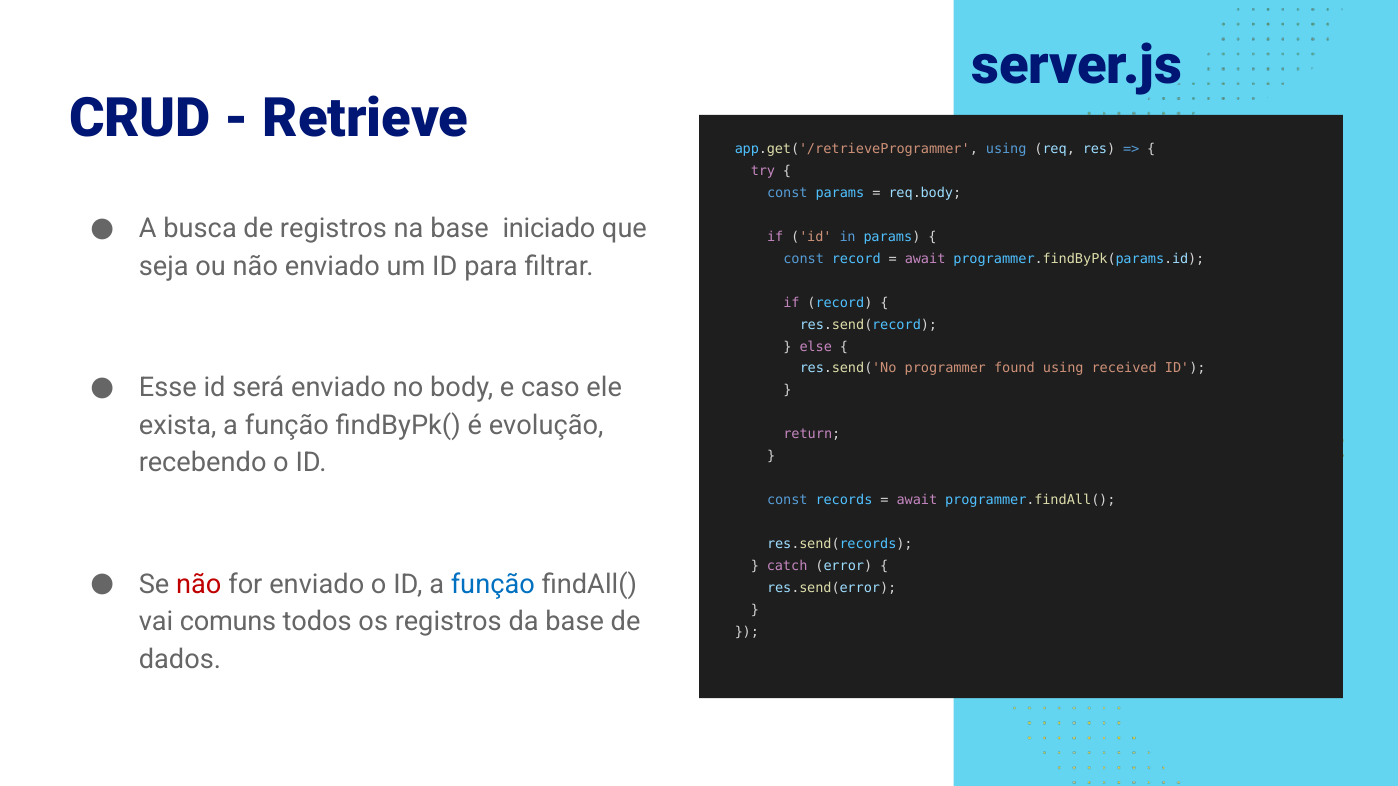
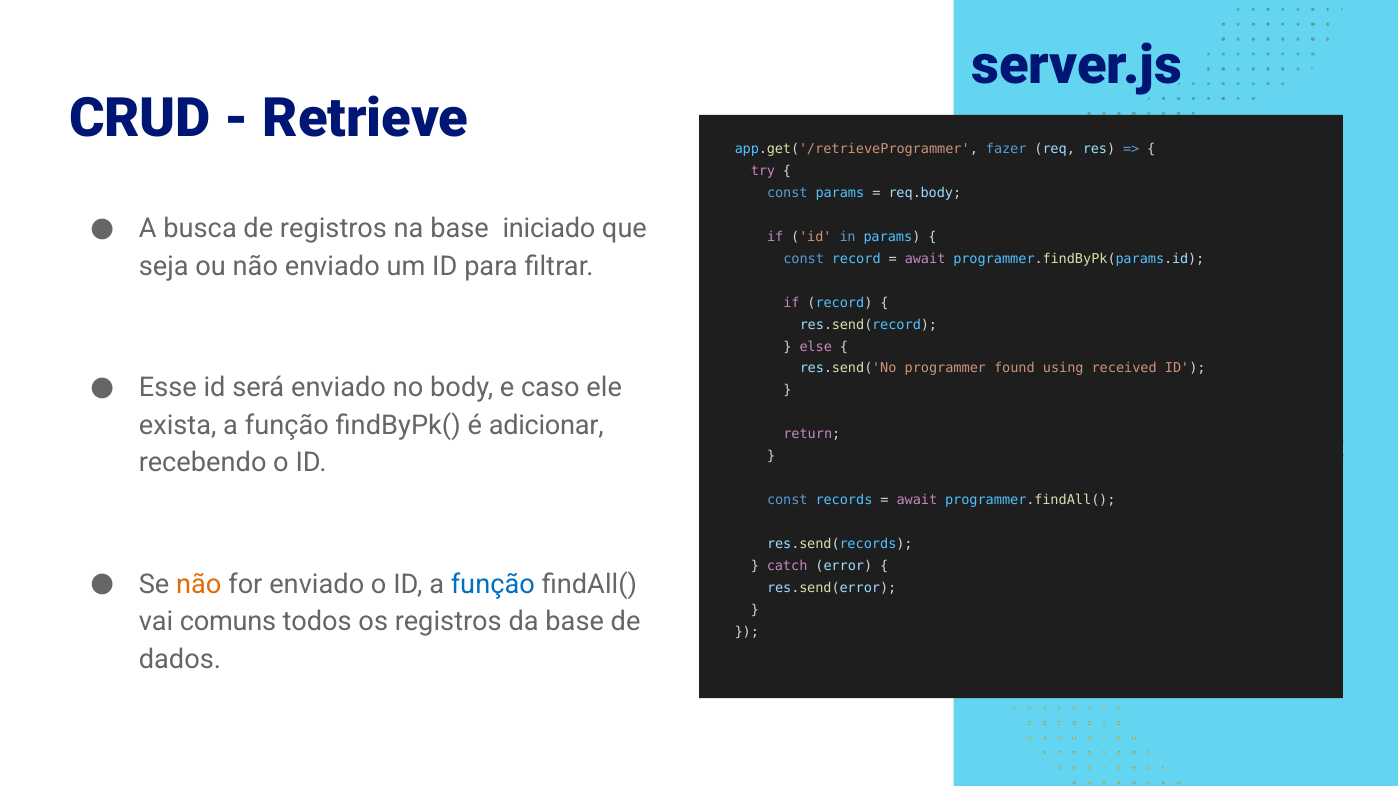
app.get('/retrieveProgrammer using: using -> fazer
evolução: evolução -> adicionar
não at (199, 585) colour: red -> orange
